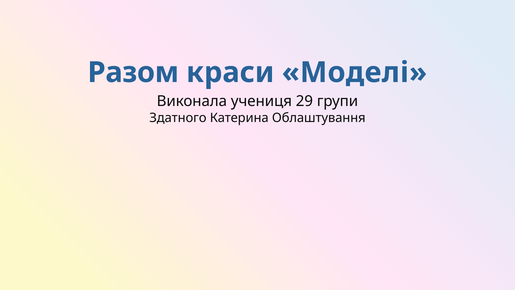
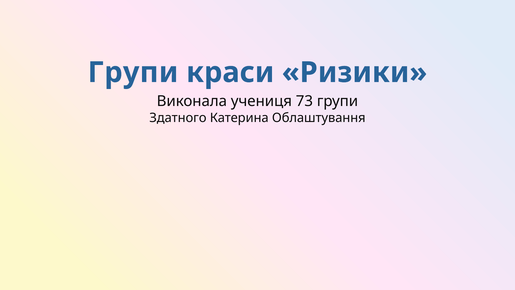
Разом at (133, 72): Разом -> Групи
Моделі: Моделі -> Ризики
29: 29 -> 73
